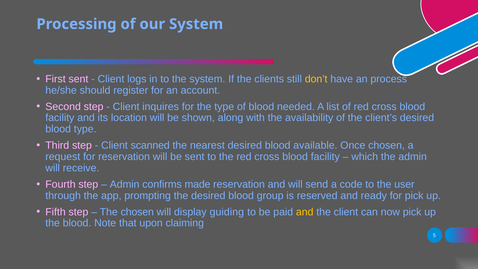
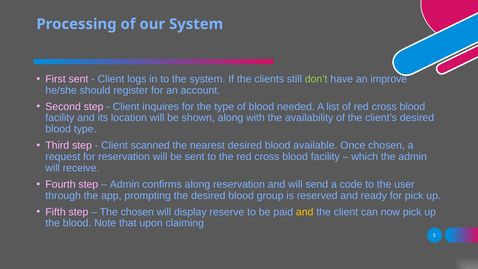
don’t colour: yellow -> light green
process: process -> improve
confirms made: made -> along
guiding: guiding -> reserve
